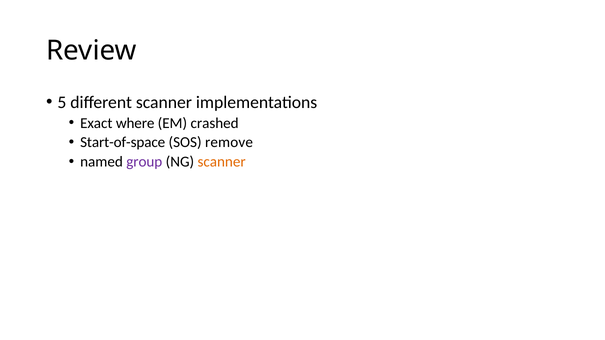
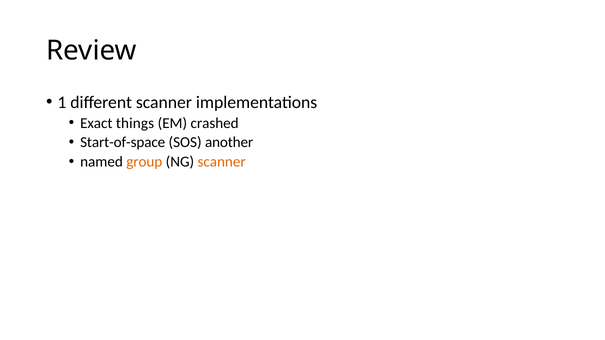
5: 5 -> 1
where: where -> things
remove: remove -> another
group colour: purple -> orange
